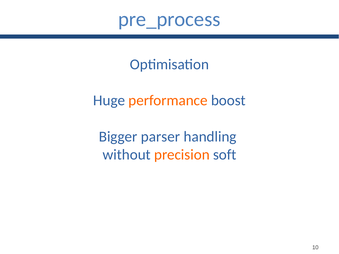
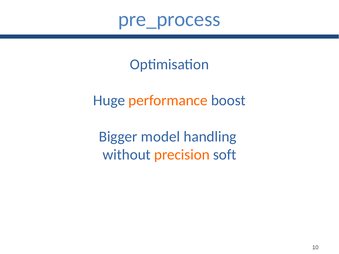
parser: parser -> model
